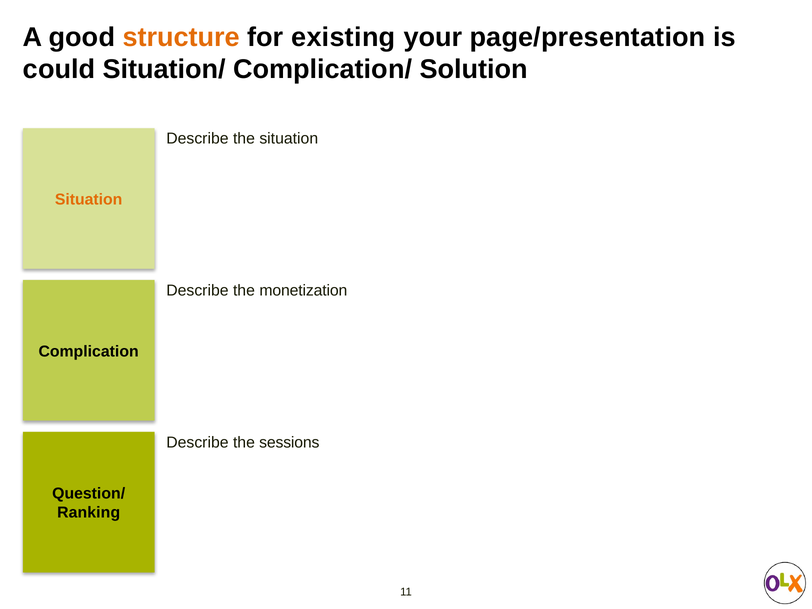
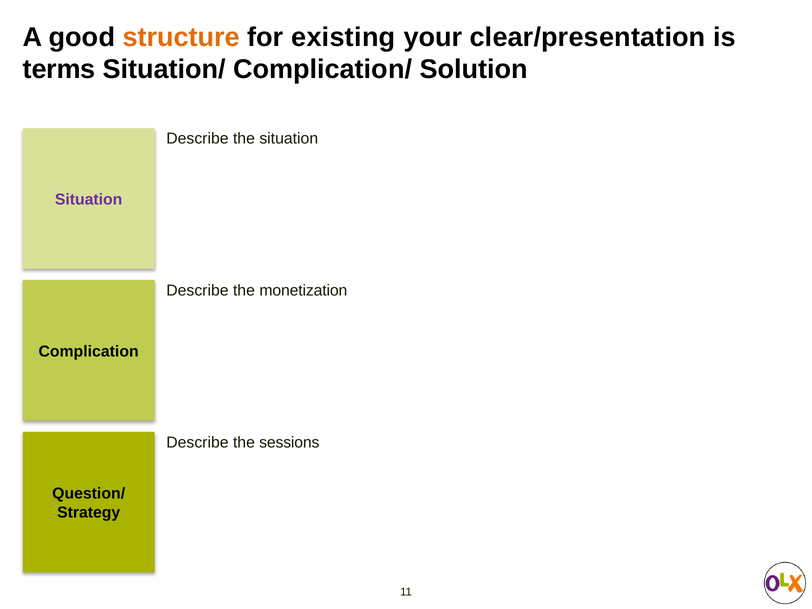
page/presentation: page/presentation -> clear/presentation
could: could -> terms
Situation at (89, 200) colour: orange -> purple
Ranking: Ranking -> Strategy
